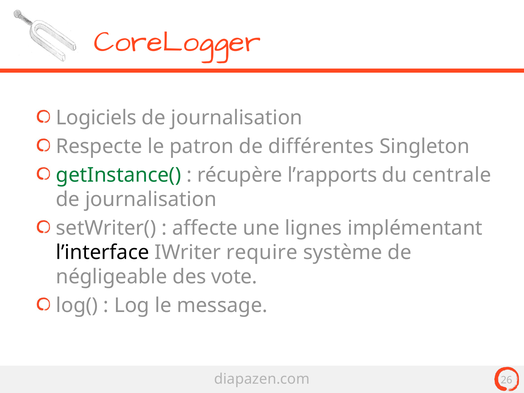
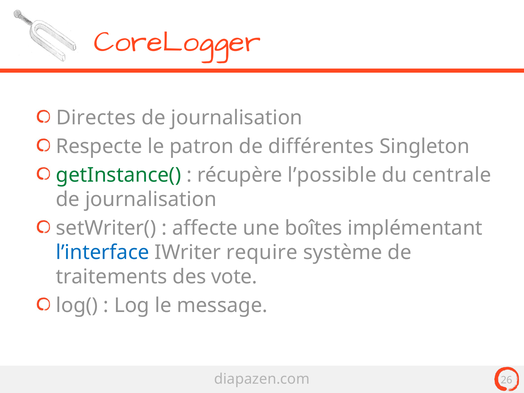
Logiciels: Logiciels -> Directes
l’rapports: l’rapports -> l’possible
lignes: lignes -> boîtes
l’interface colour: black -> blue
négligeable: négligeable -> traitements
